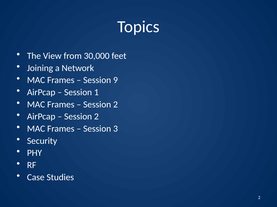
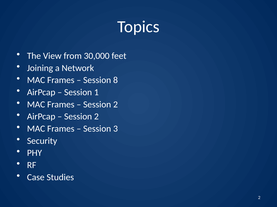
9: 9 -> 8
